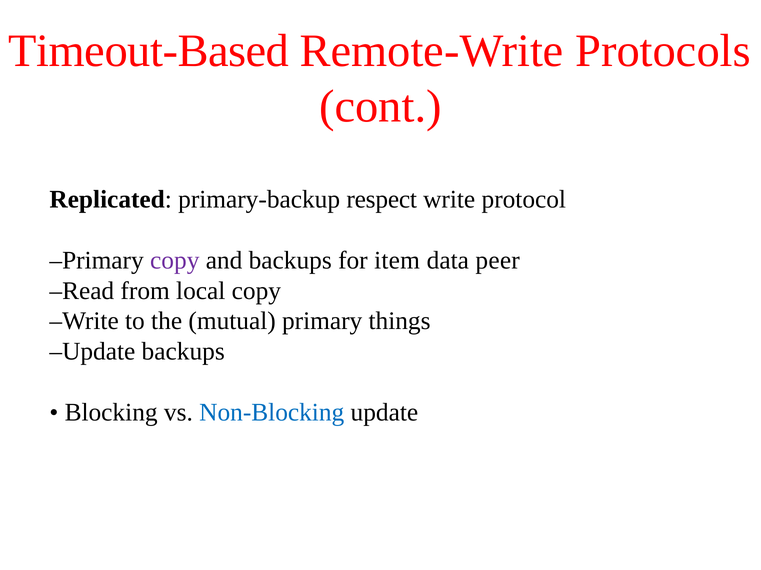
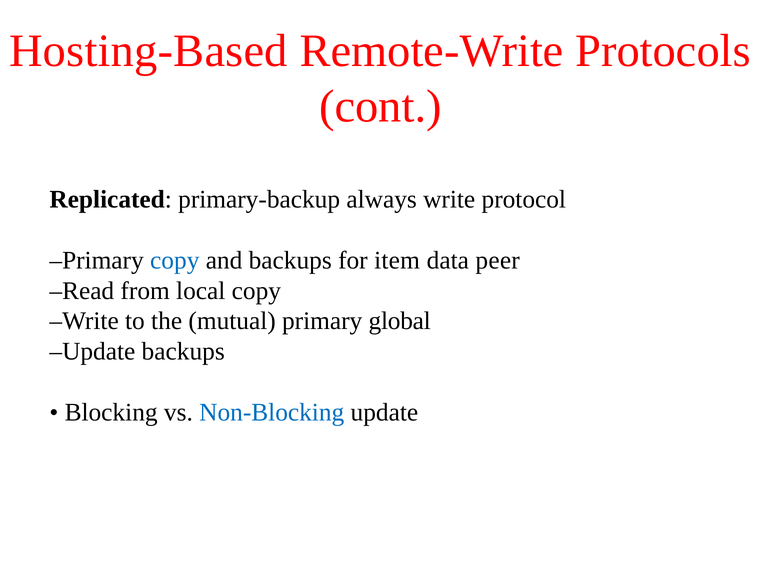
Timeout-Based: Timeout-Based -> Hosting-Based
respect: respect -> always
copy at (175, 261) colour: purple -> blue
things: things -> global
